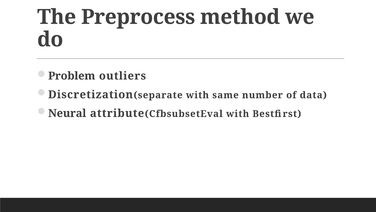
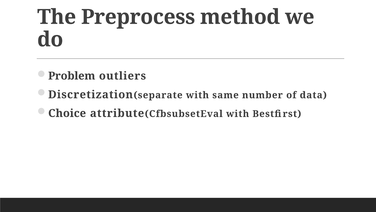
Neural: Neural -> Choice
